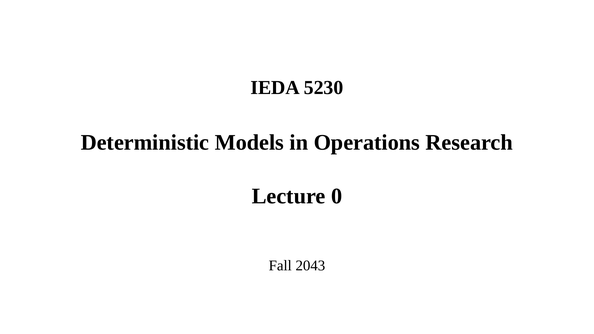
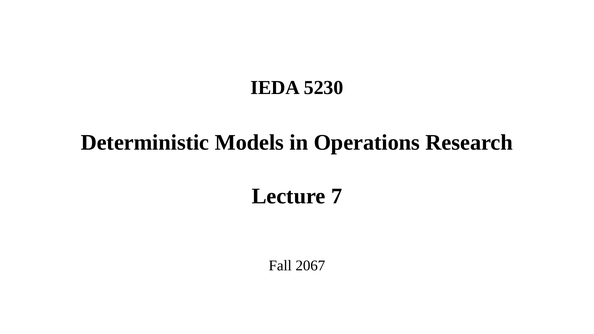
0: 0 -> 7
2043: 2043 -> 2067
